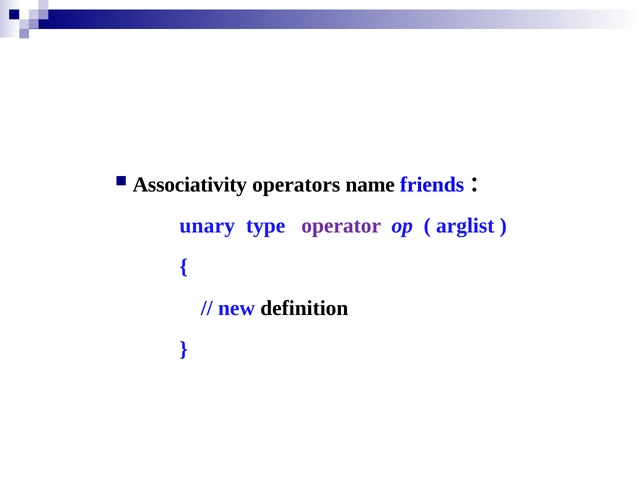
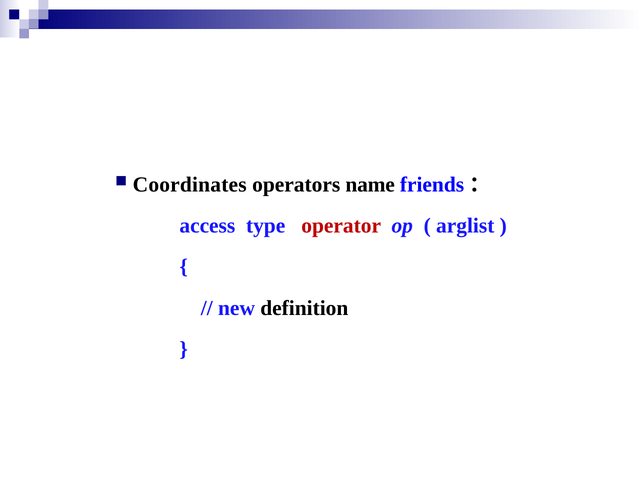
Associativity: Associativity -> Coordinates
unary: unary -> access
operator colour: purple -> red
